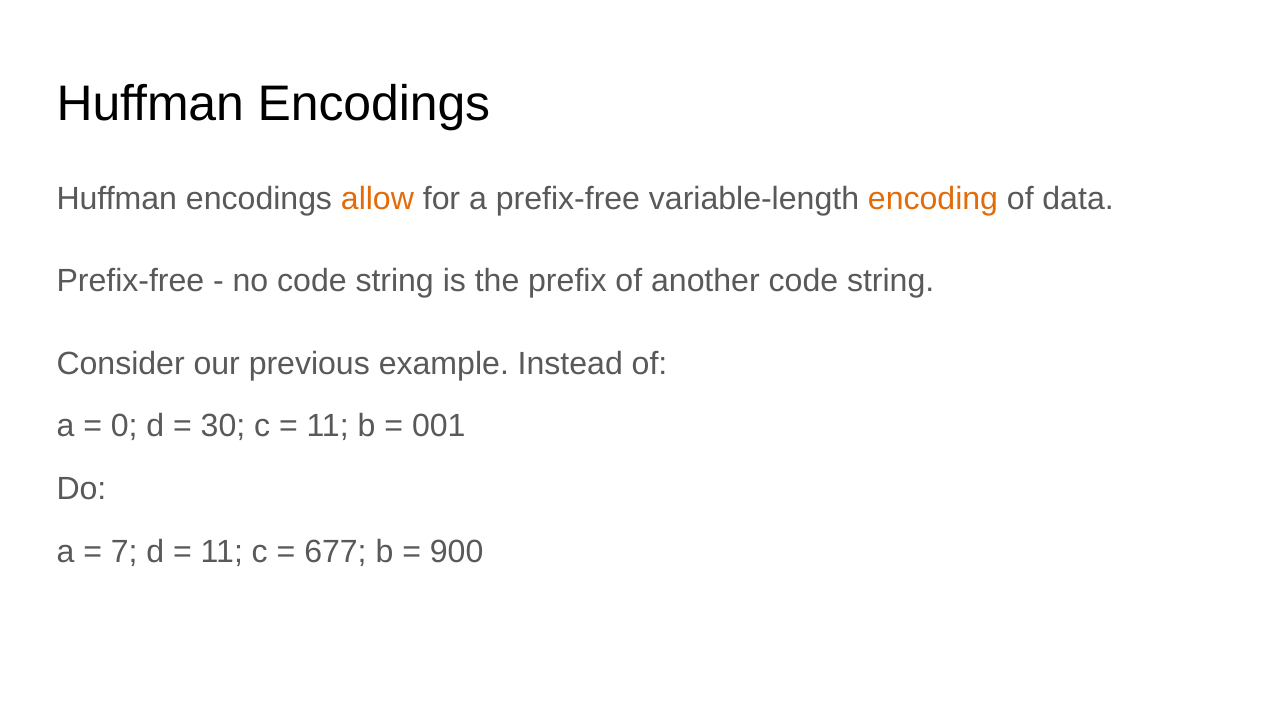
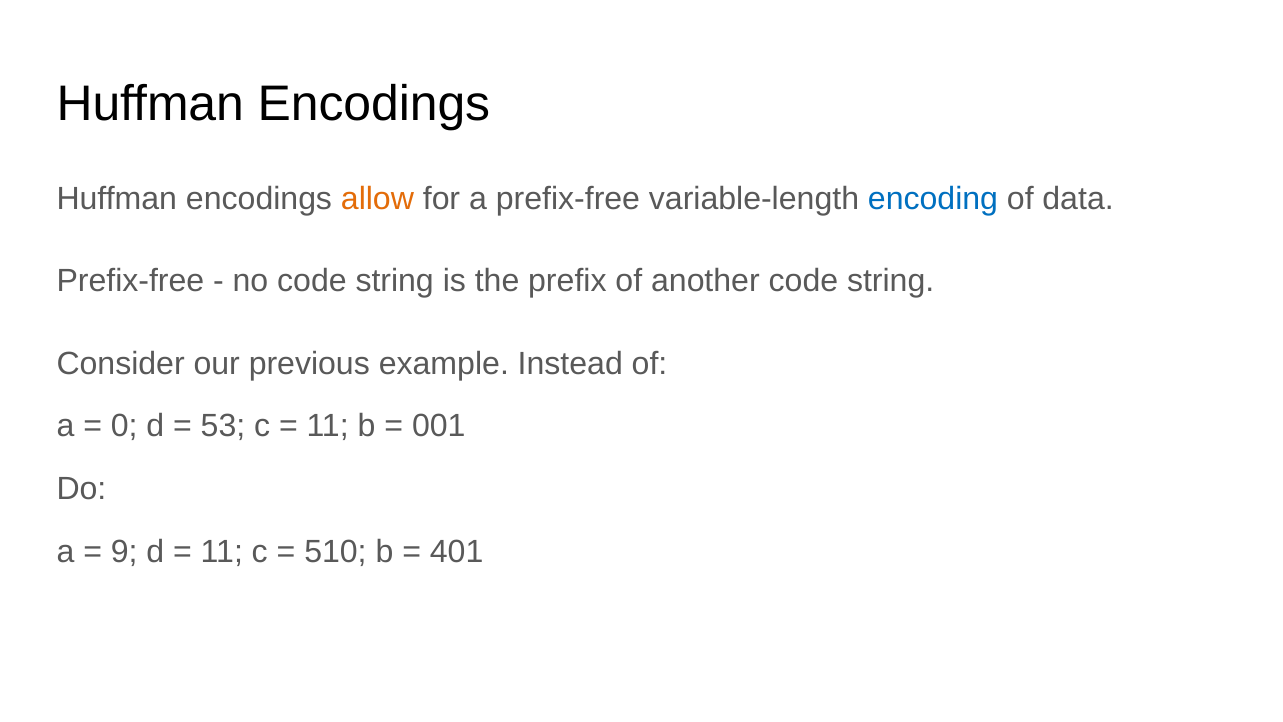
encoding colour: orange -> blue
30: 30 -> 53
7: 7 -> 9
677: 677 -> 510
900: 900 -> 401
